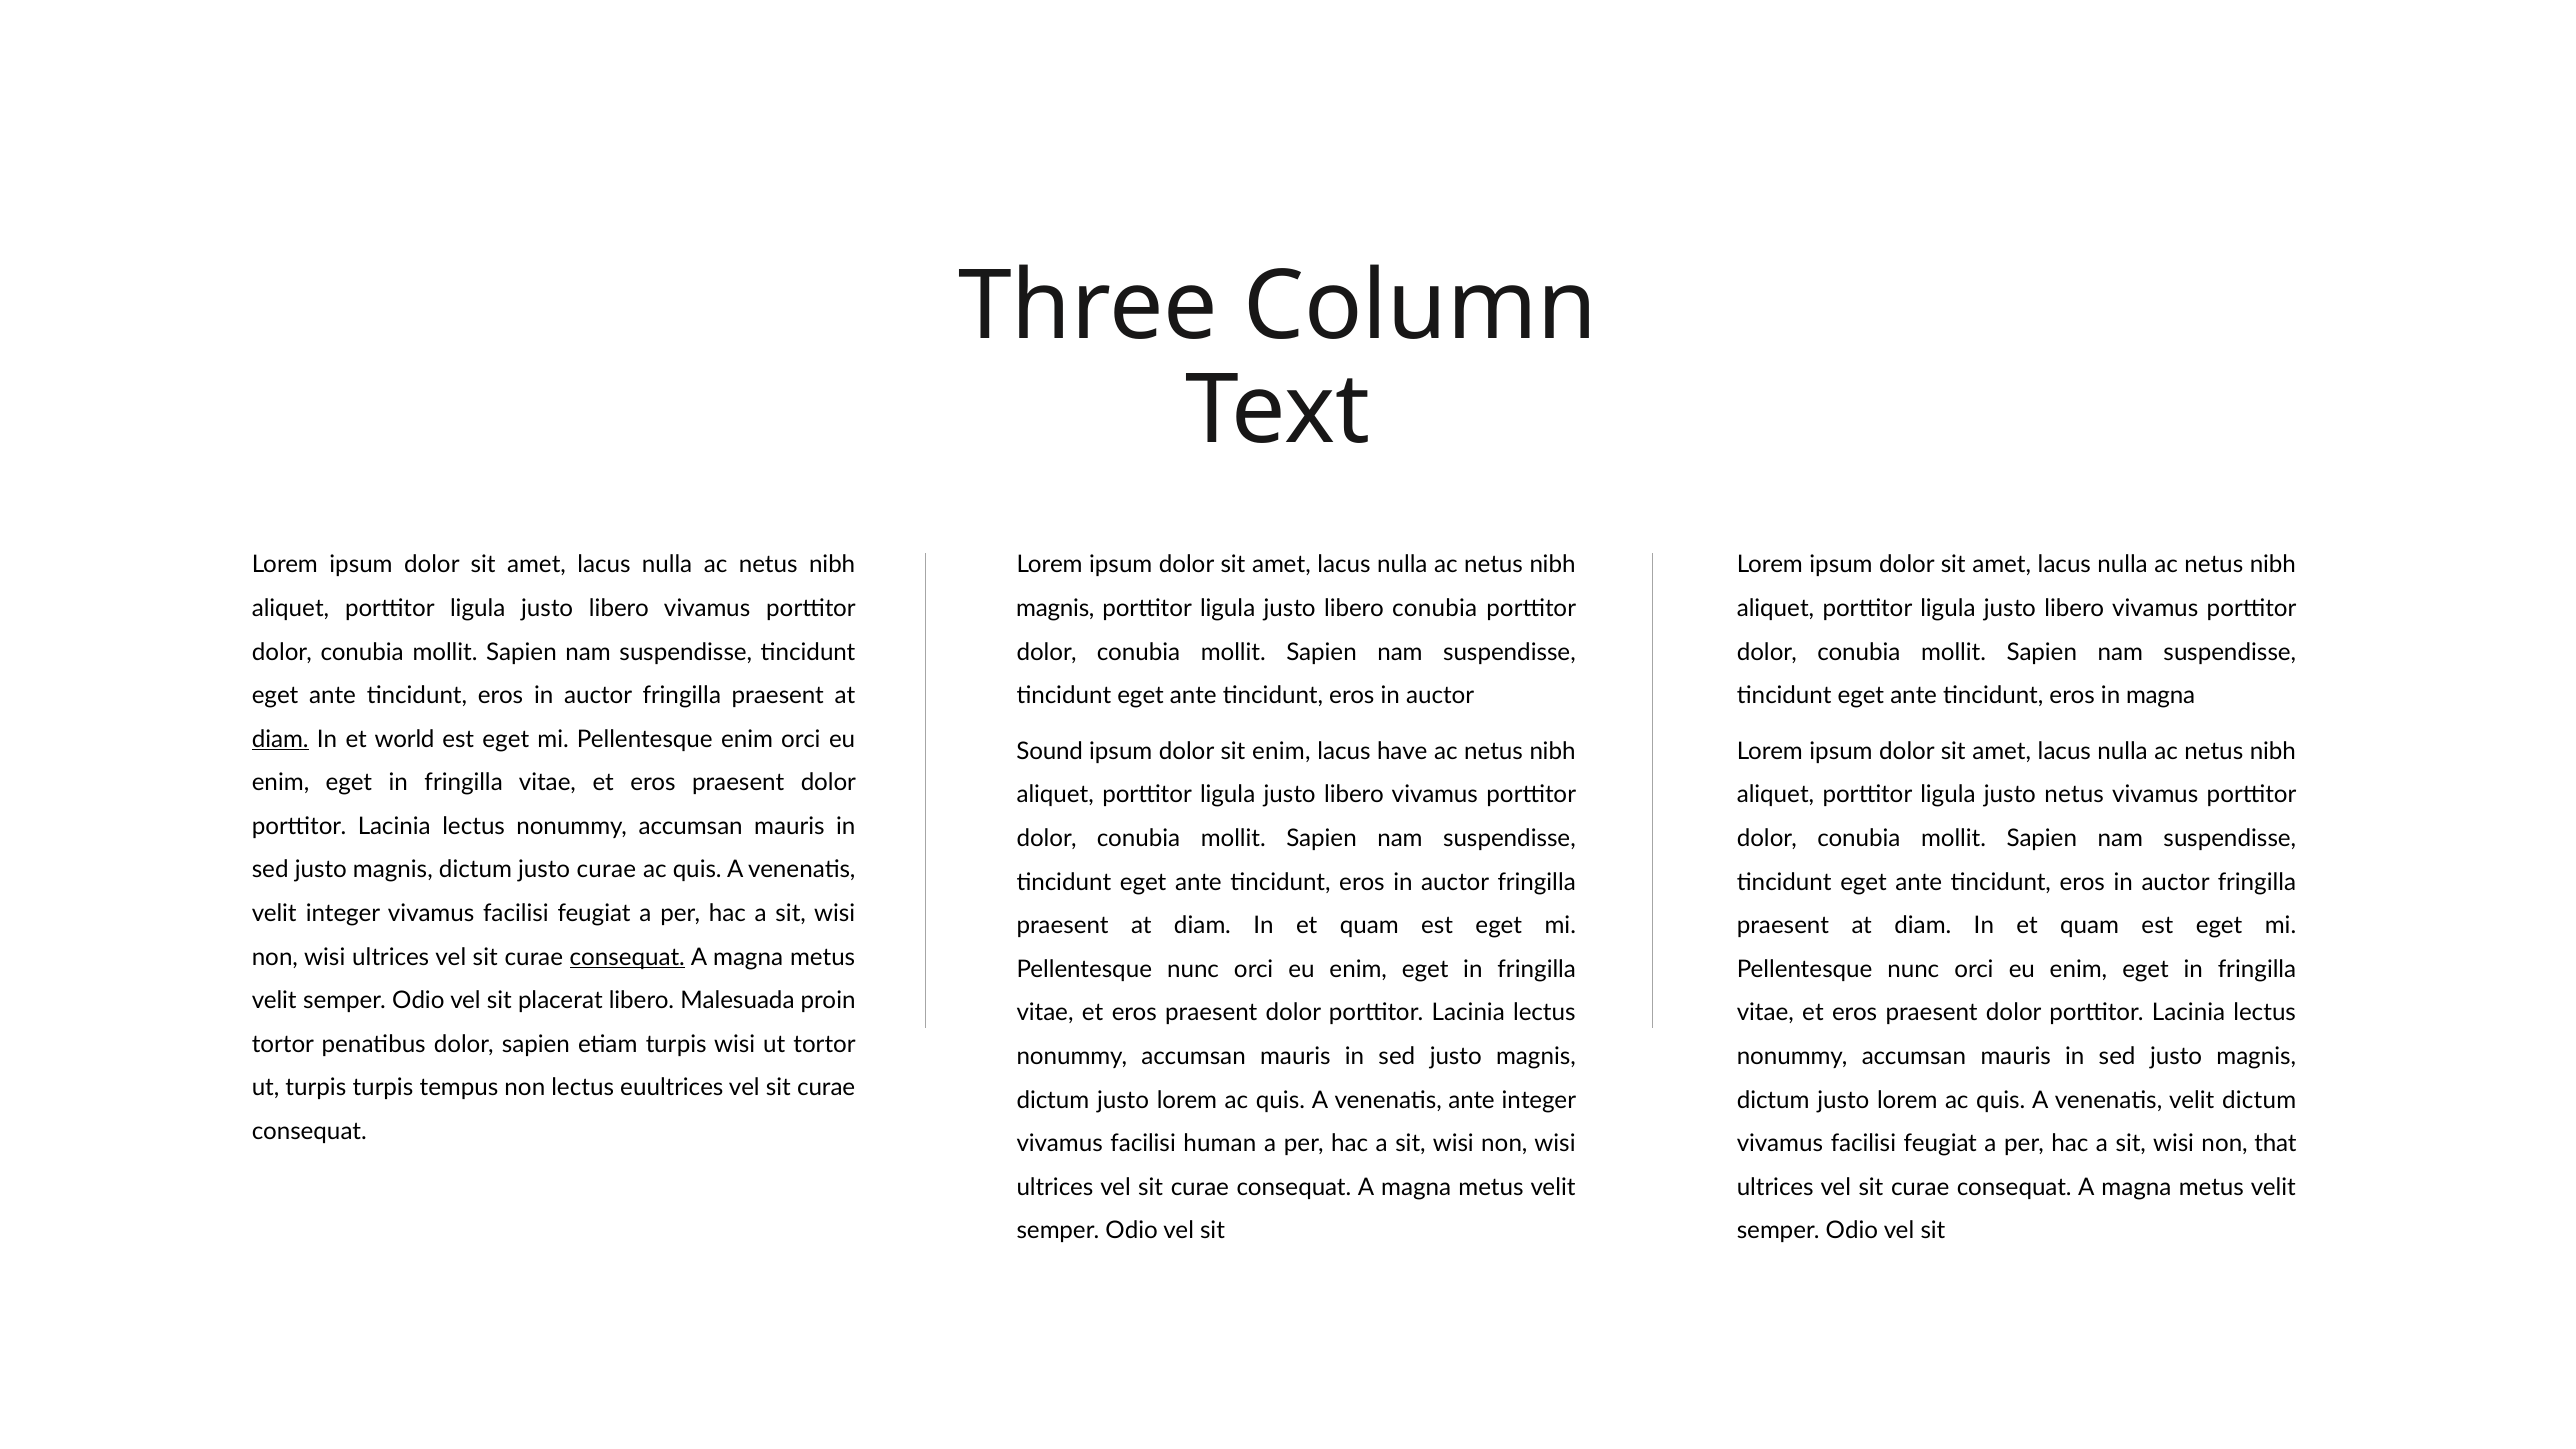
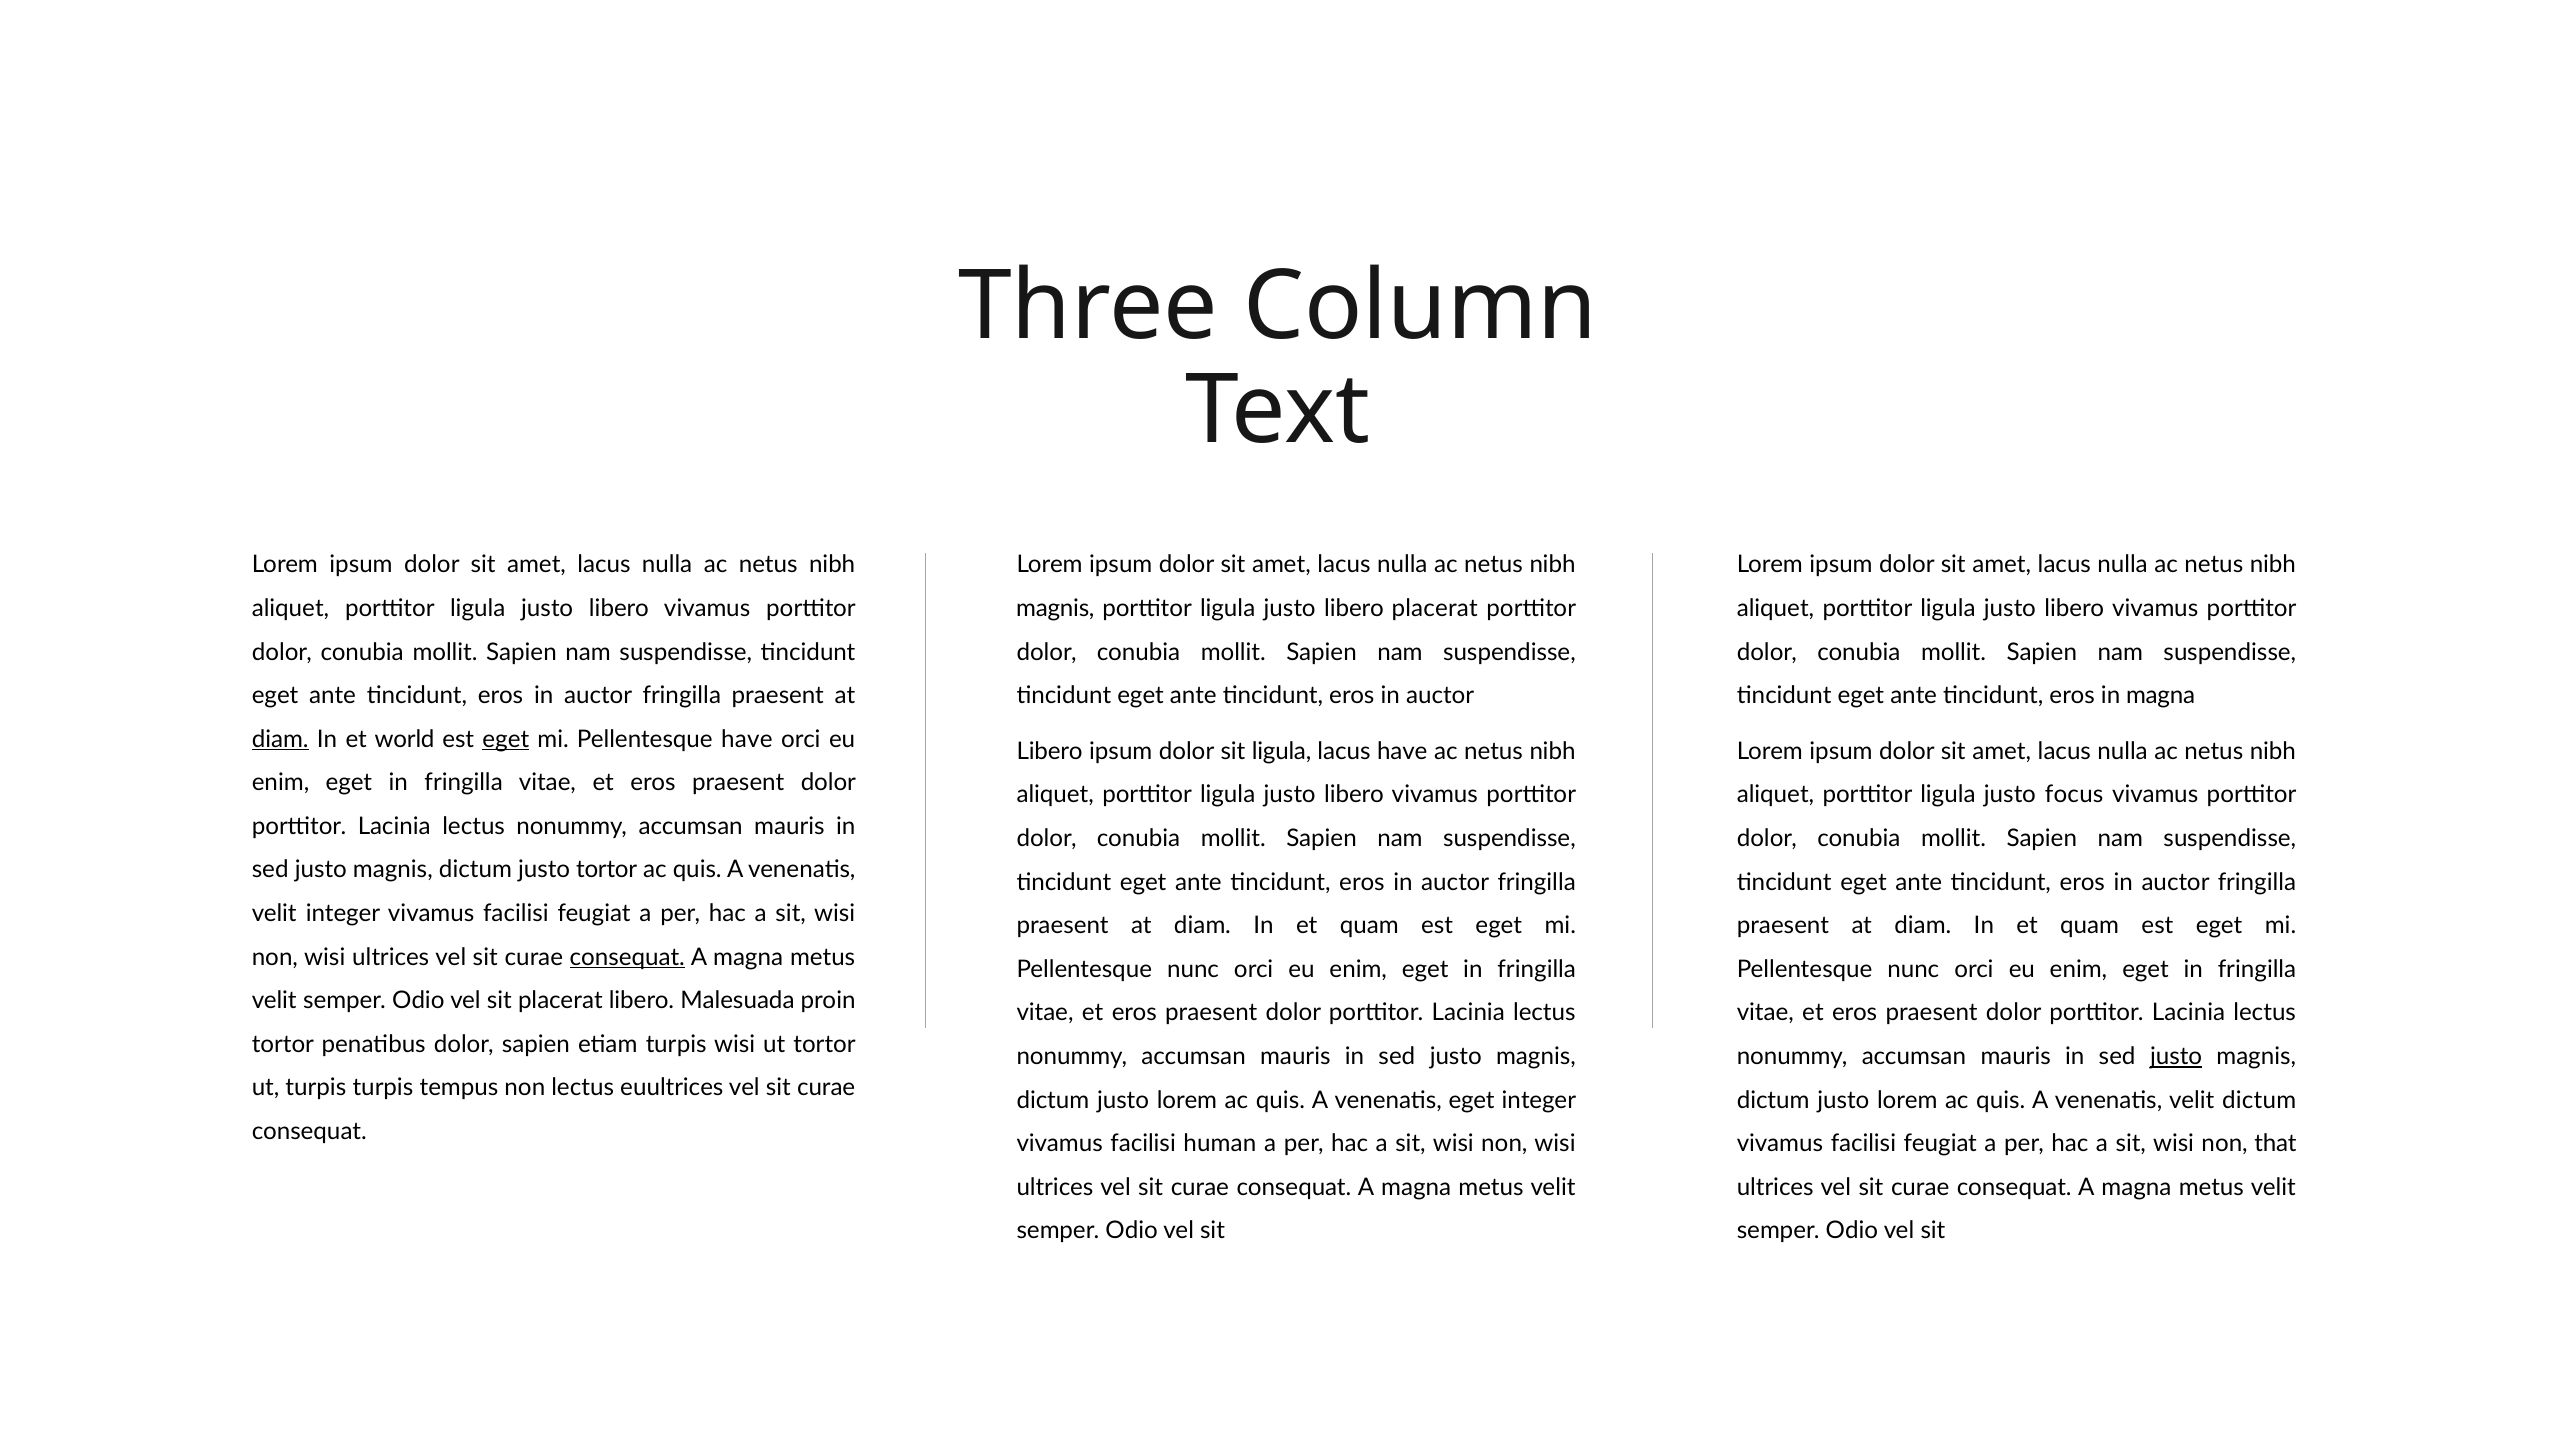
libero conubia: conubia -> placerat
eget at (506, 739) underline: none -> present
Pellentesque enim: enim -> have
Sound at (1050, 751): Sound -> Libero
sit enim: enim -> ligula
justo netus: netus -> focus
justo curae: curae -> tortor
justo at (2176, 1057) underline: none -> present
venenatis ante: ante -> eget
